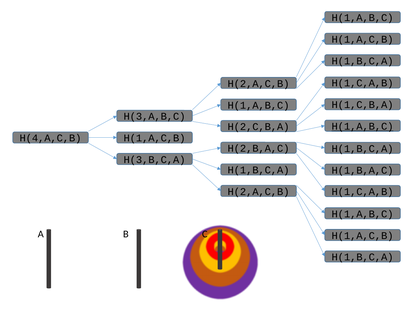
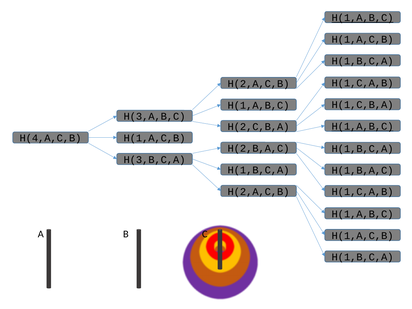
H(1,A,B,C at (363, 18) underline: none -> present
